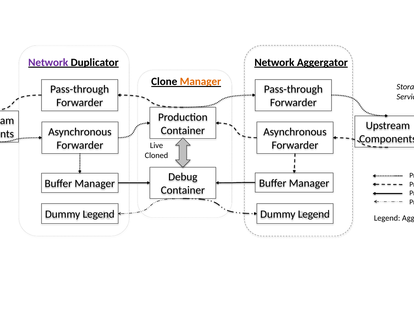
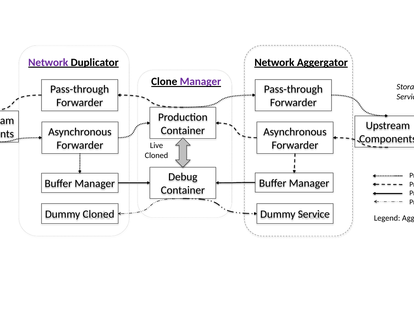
Manager at (200, 82) colour: orange -> purple
Legend at (99, 215): Legend -> Cloned
Legend at (314, 215): Legend -> Service
